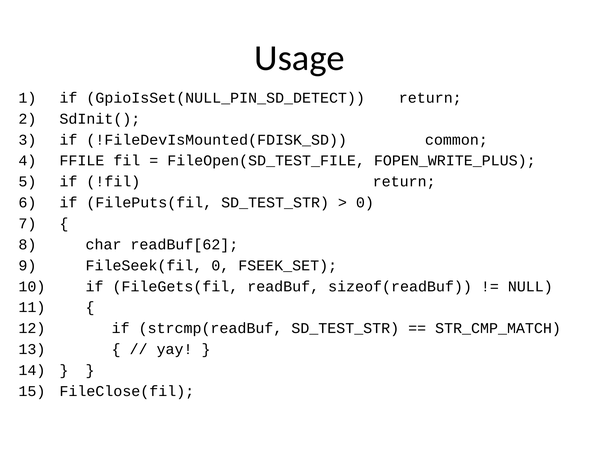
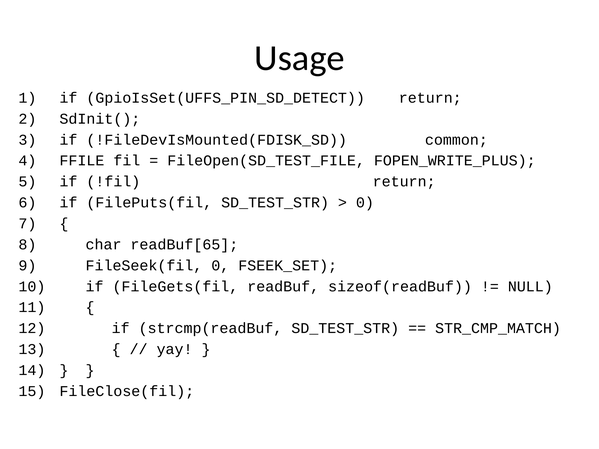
GpioIsSet(NULL_PIN_SD_DETECT: GpioIsSet(NULL_PIN_SD_DETECT -> GpioIsSet(UFFS_PIN_SD_DETECT
readBuf[62: readBuf[62 -> readBuf[65
